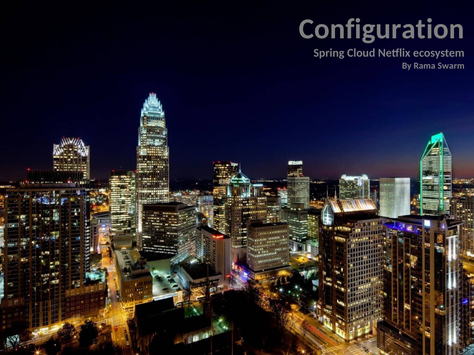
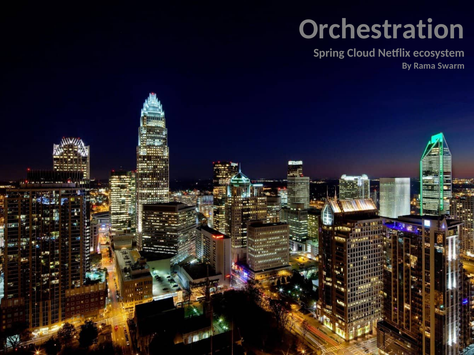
Configuration: Configuration -> Orchestration
